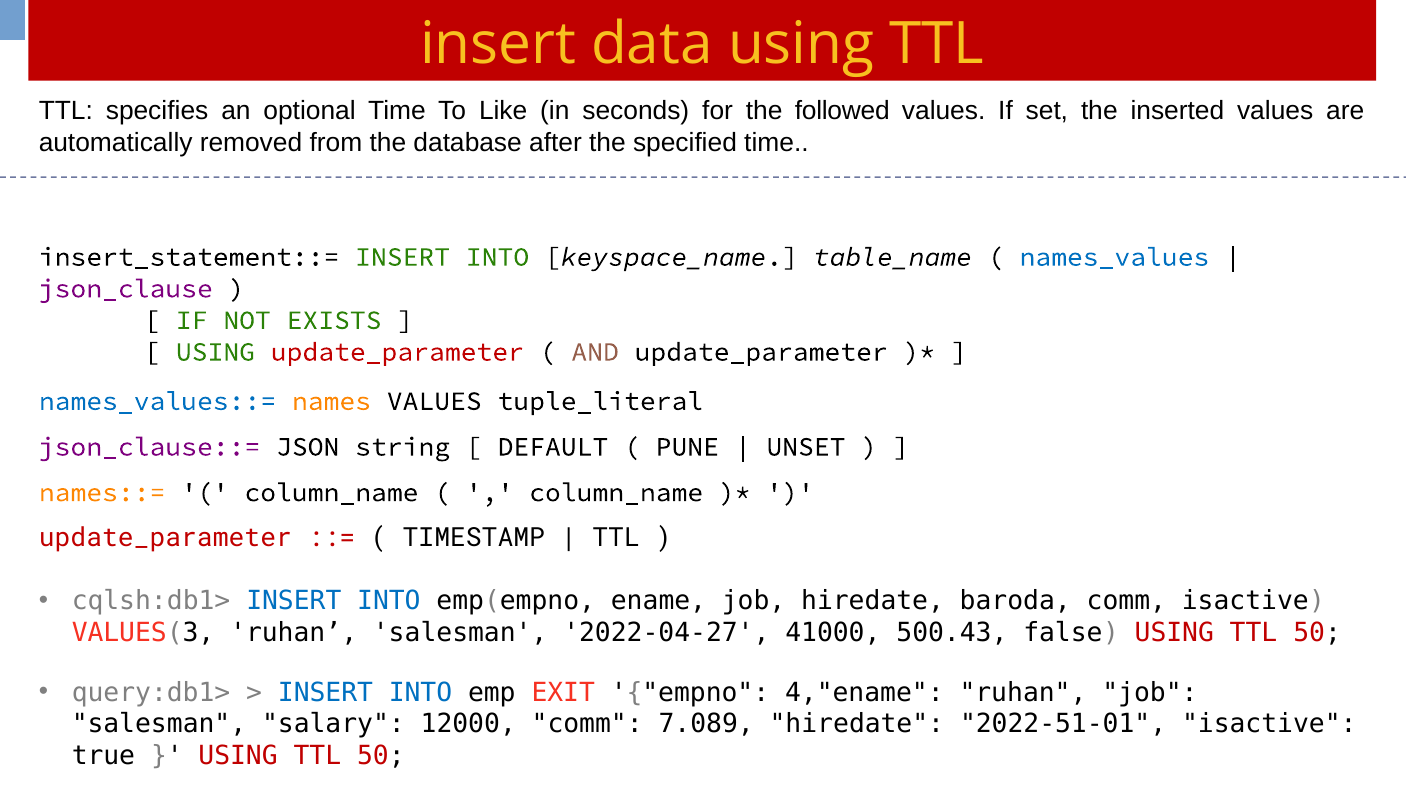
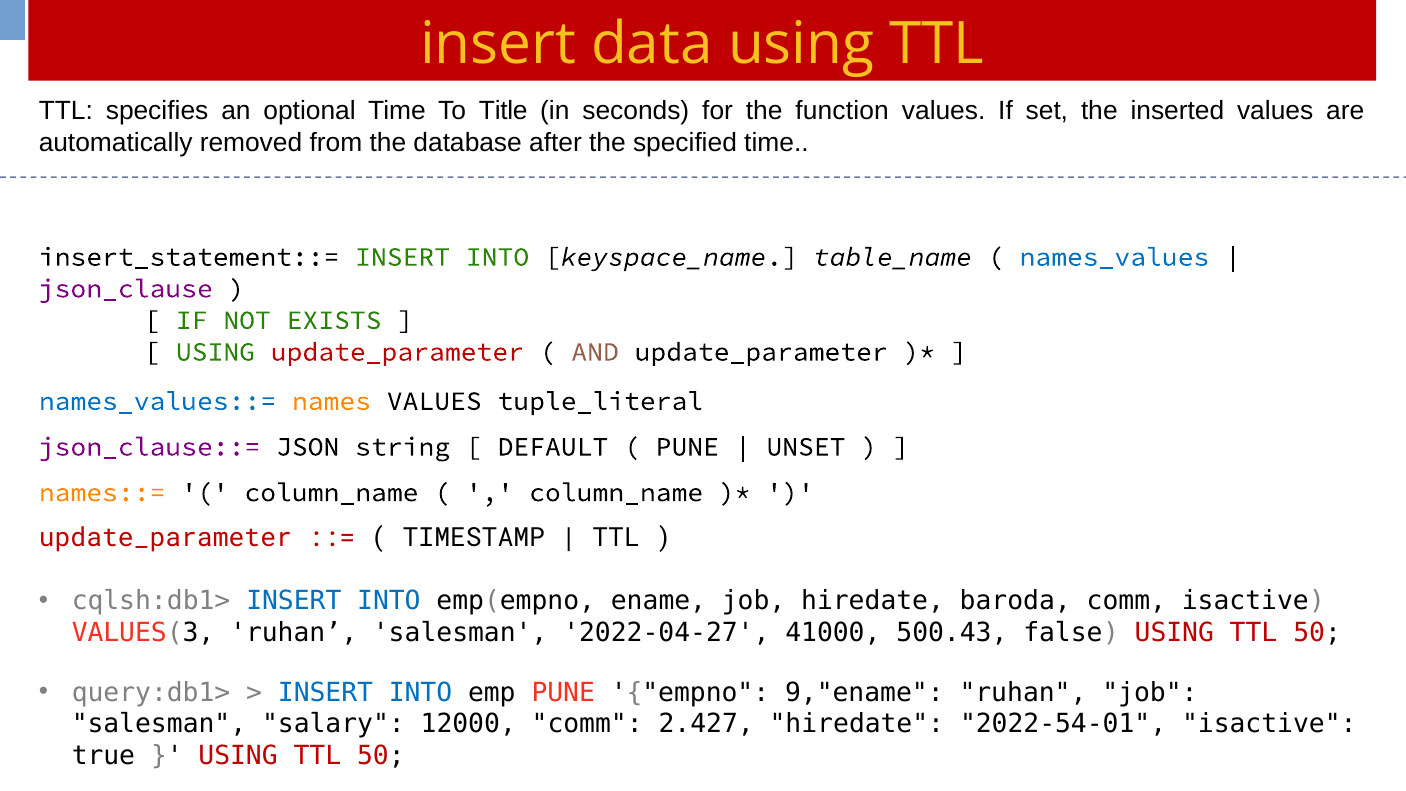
Like: Like -> Title
followed: followed -> function
emp EXIT: EXIT -> PUNE
4,"ename: 4,"ename -> 9,"ename
7.089: 7.089 -> 2.427
2022-51-01: 2022-51-01 -> 2022-54-01
